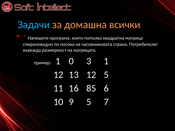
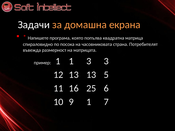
Задачи colour: light blue -> white
всички: всички -> екрана
1 0: 0 -> 1
3 1: 1 -> 3
13 12: 12 -> 13
85: 85 -> 25
9 5: 5 -> 1
